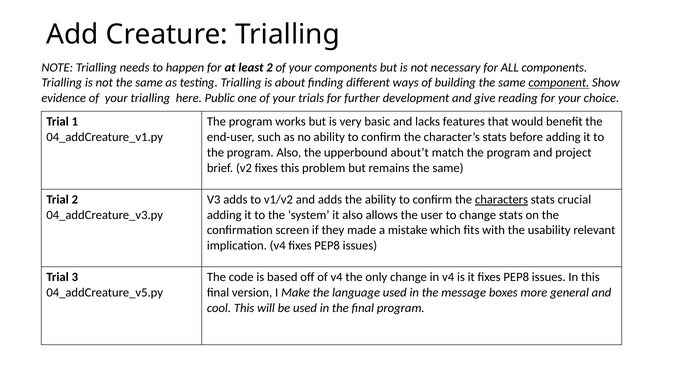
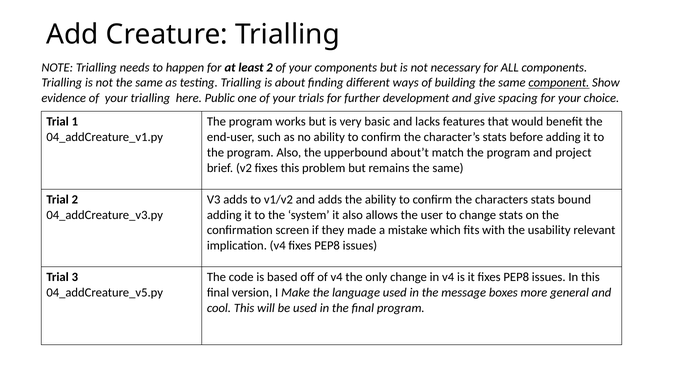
reading: reading -> spacing
characters underline: present -> none
crucial: crucial -> bound
